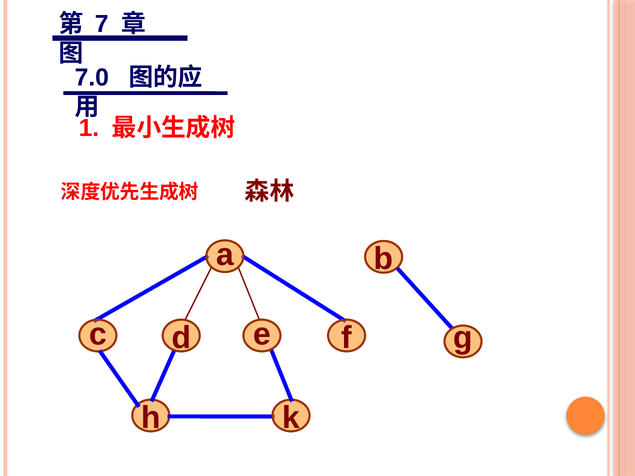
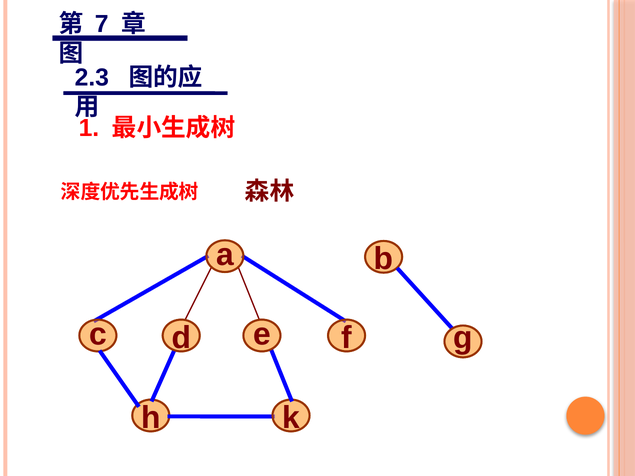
7.0: 7.0 -> 2.3
